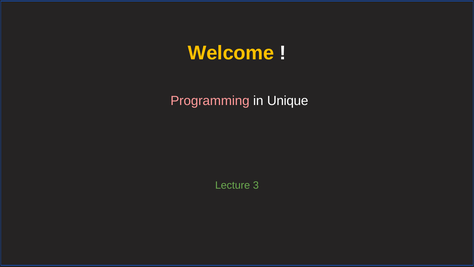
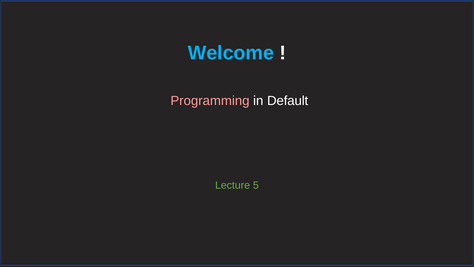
Welcome colour: yellow -> light blue
Unique: Unique -> Default
3: 3 -> 5
